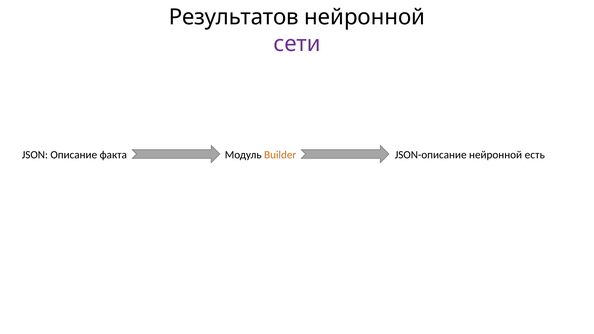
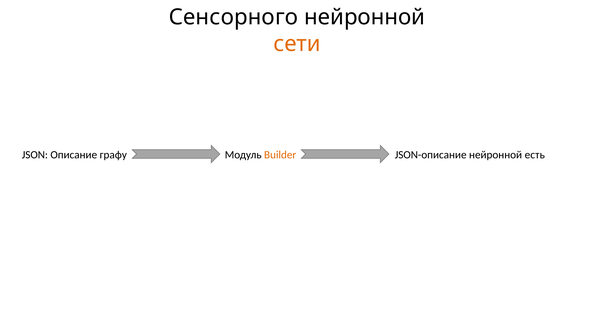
Результатов: Результатов -> Сенсорного
сети colour: purple -> orange
факта: факта -> графу
